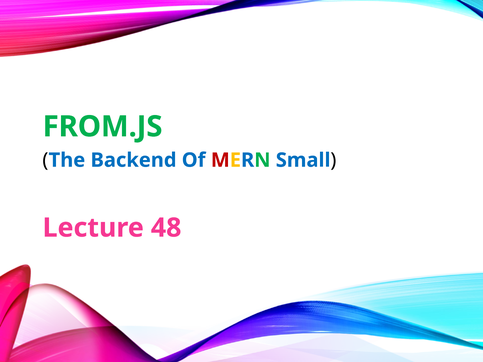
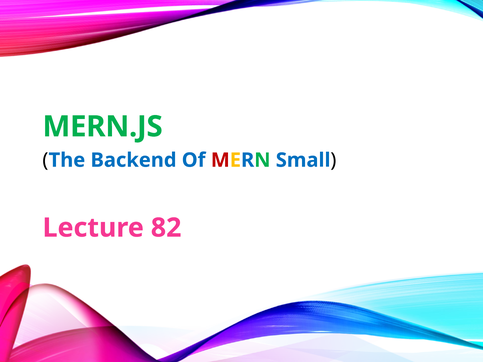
FROM.JS: FROM.JS -> MERN.JS
48: 48 -> 82
